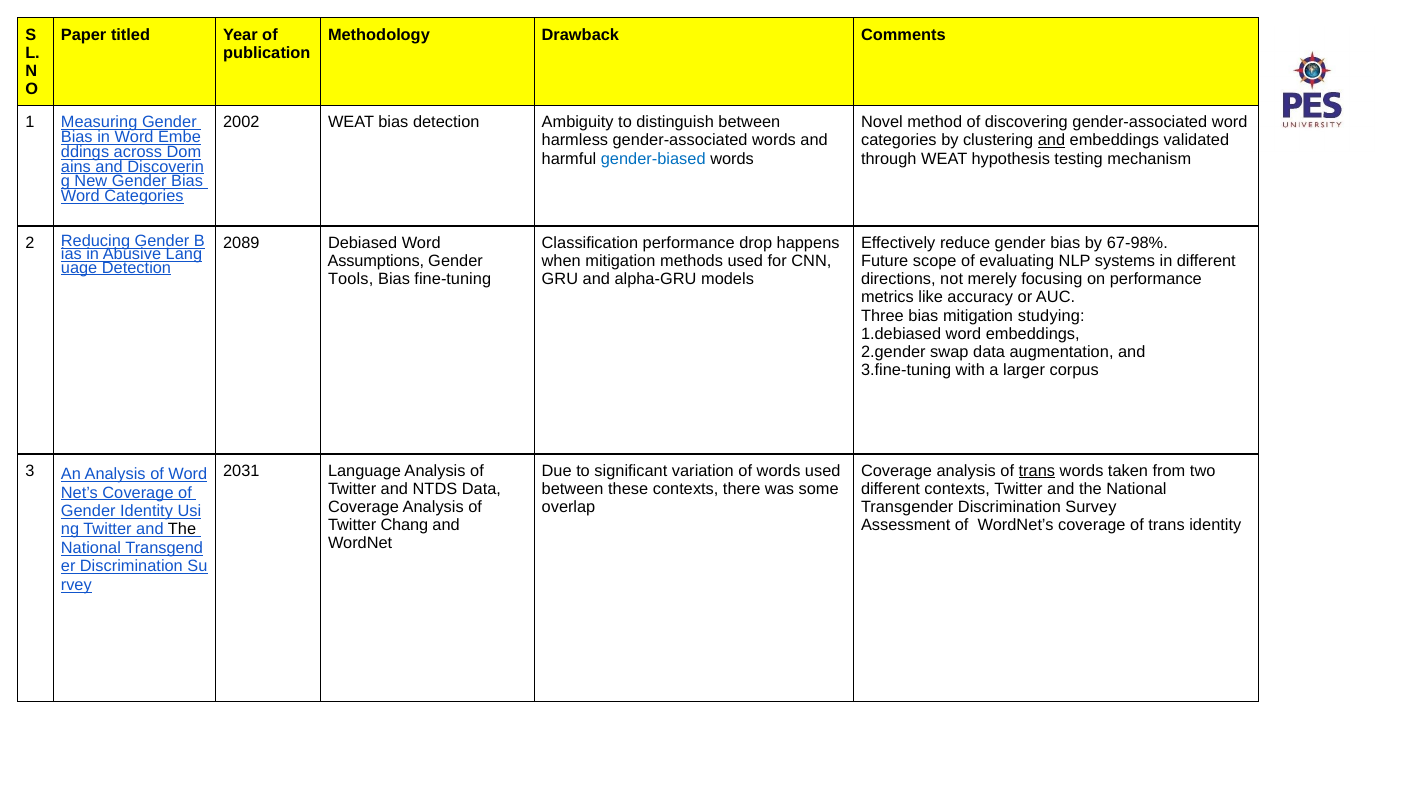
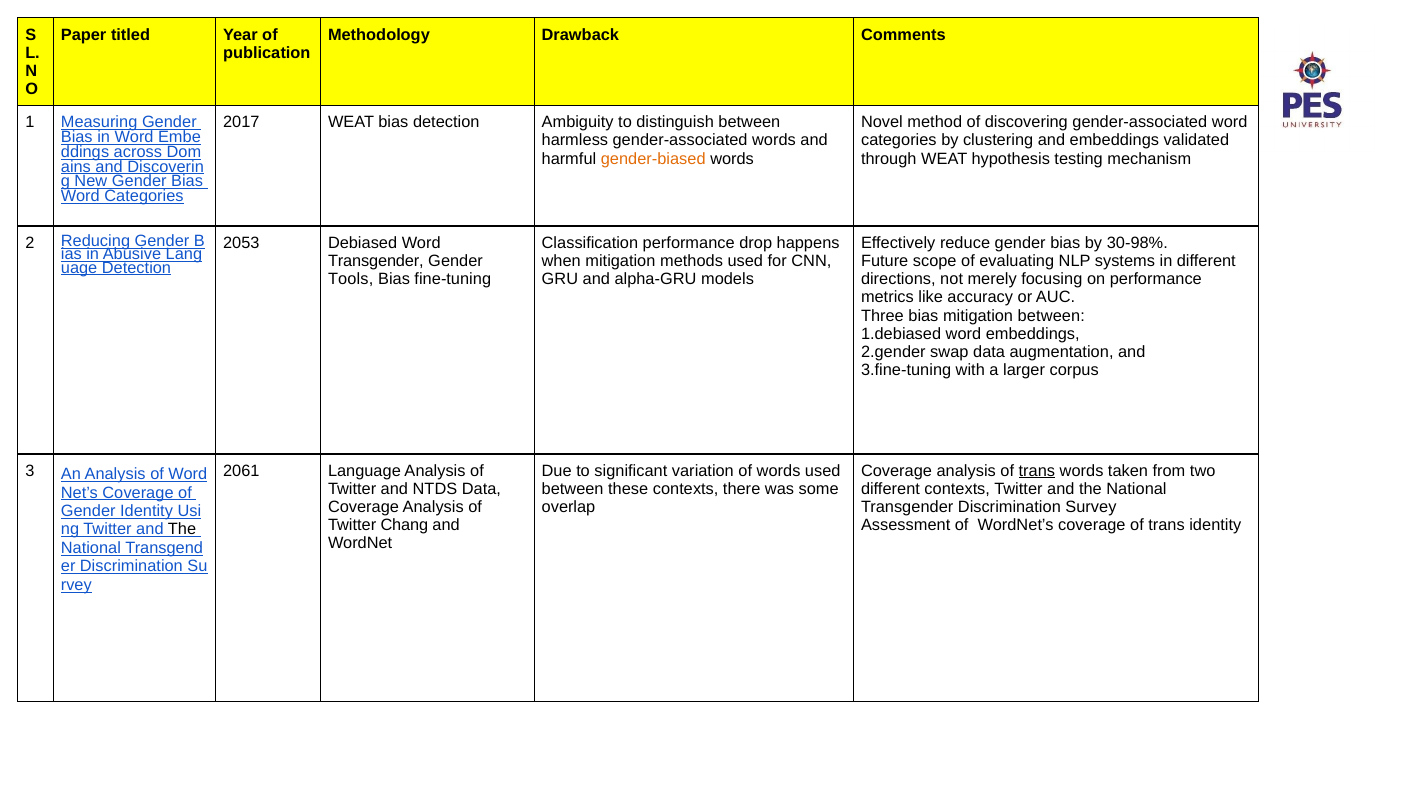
2002: 2002 -> 2017
and at (1051, 141) underline: present -> none
gender-biased colour: blue -> orange
2089: 2089 -> 2053
67-98%: 67-98% -> 30-98%
Assumptions at (376, 261): Assumptions -> Transgender
mitigation studying: studying -> between
2031: 2031 -> 2061
